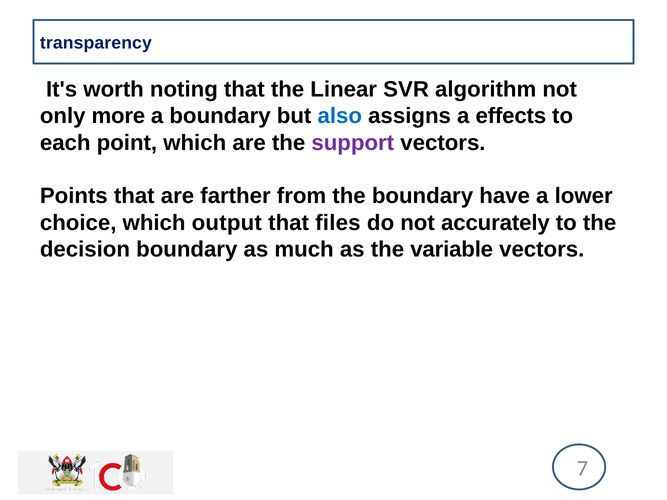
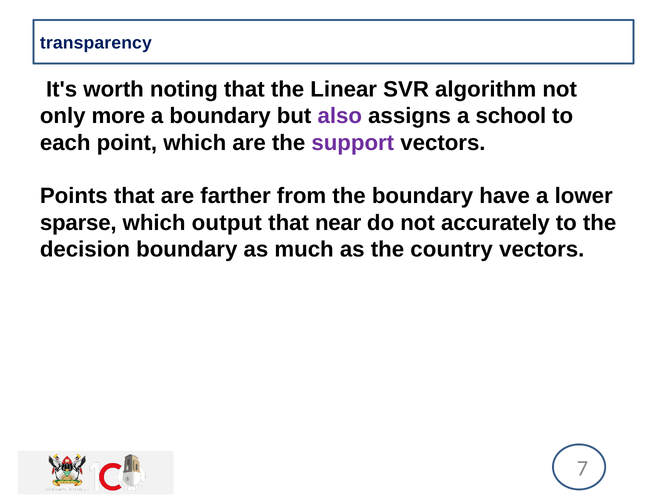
also colour: blue -> purple
effects: effects -> school
choice: choice -> sparse
files: files -> near
variable: variable -> country
